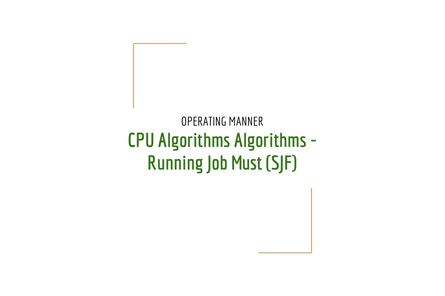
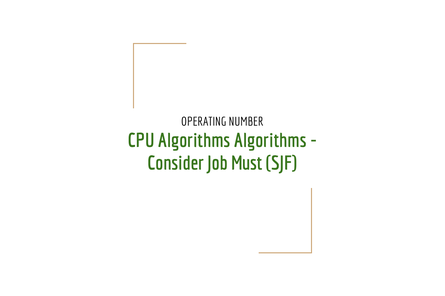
MANNER: MANNER -> NUMBER
Running: Running -> Consider
